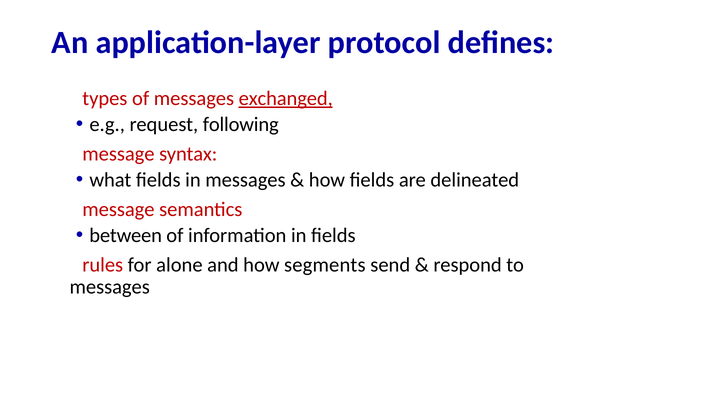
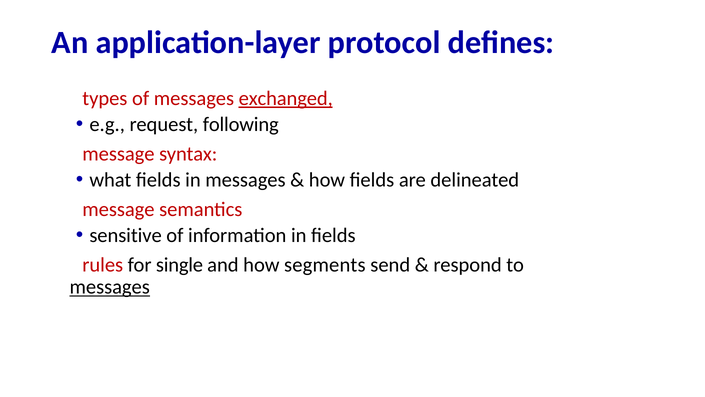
between: between -> sensitive
alone: alone -> single
messages at (110, 287) underline: none -> present
